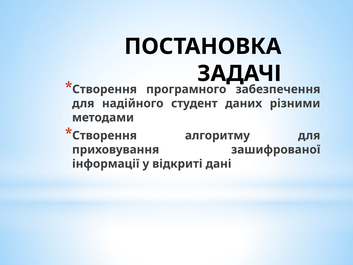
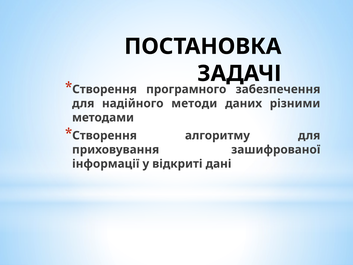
студент: студент -> методи
